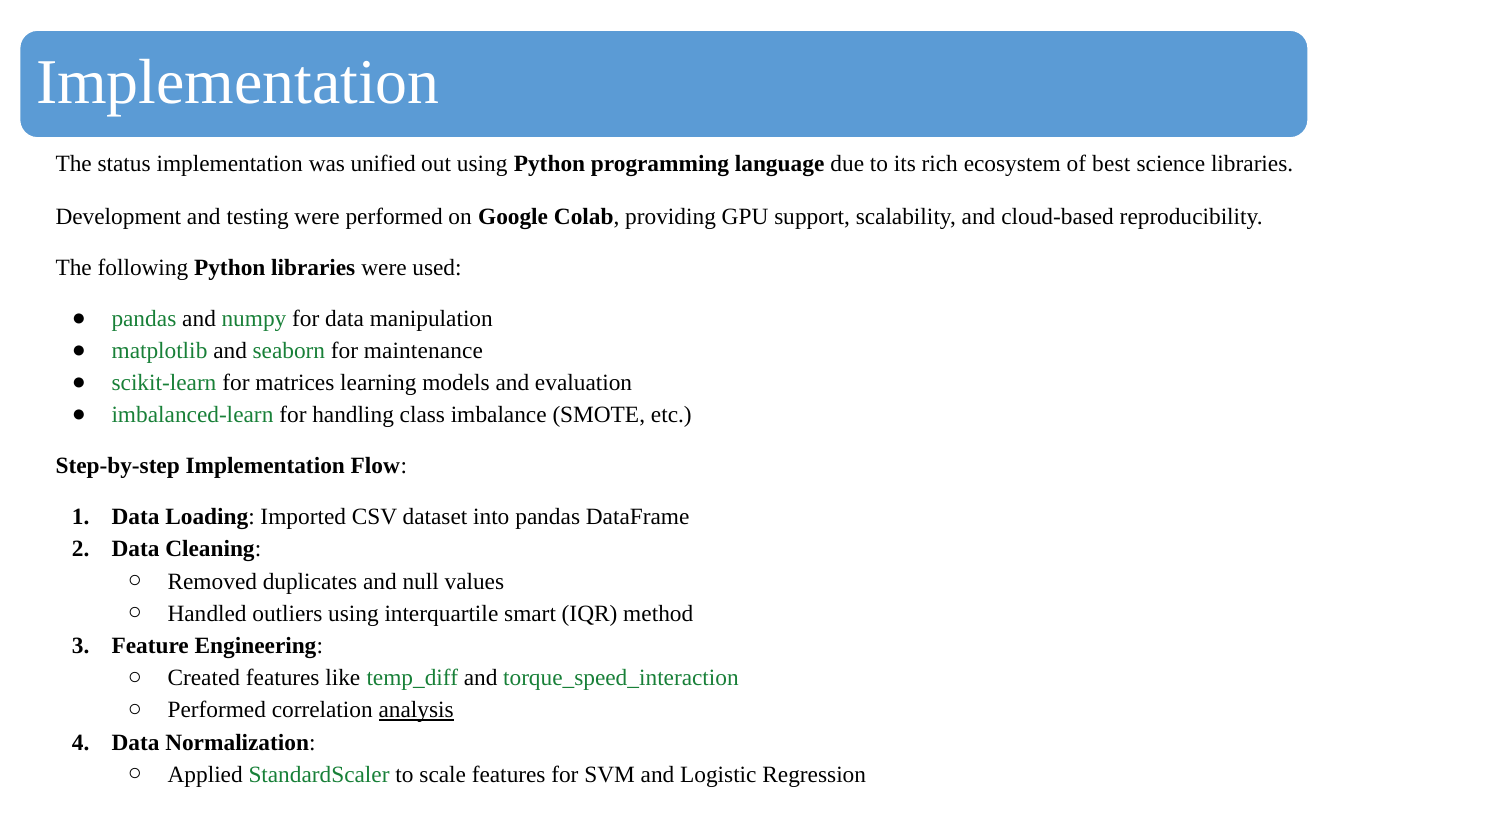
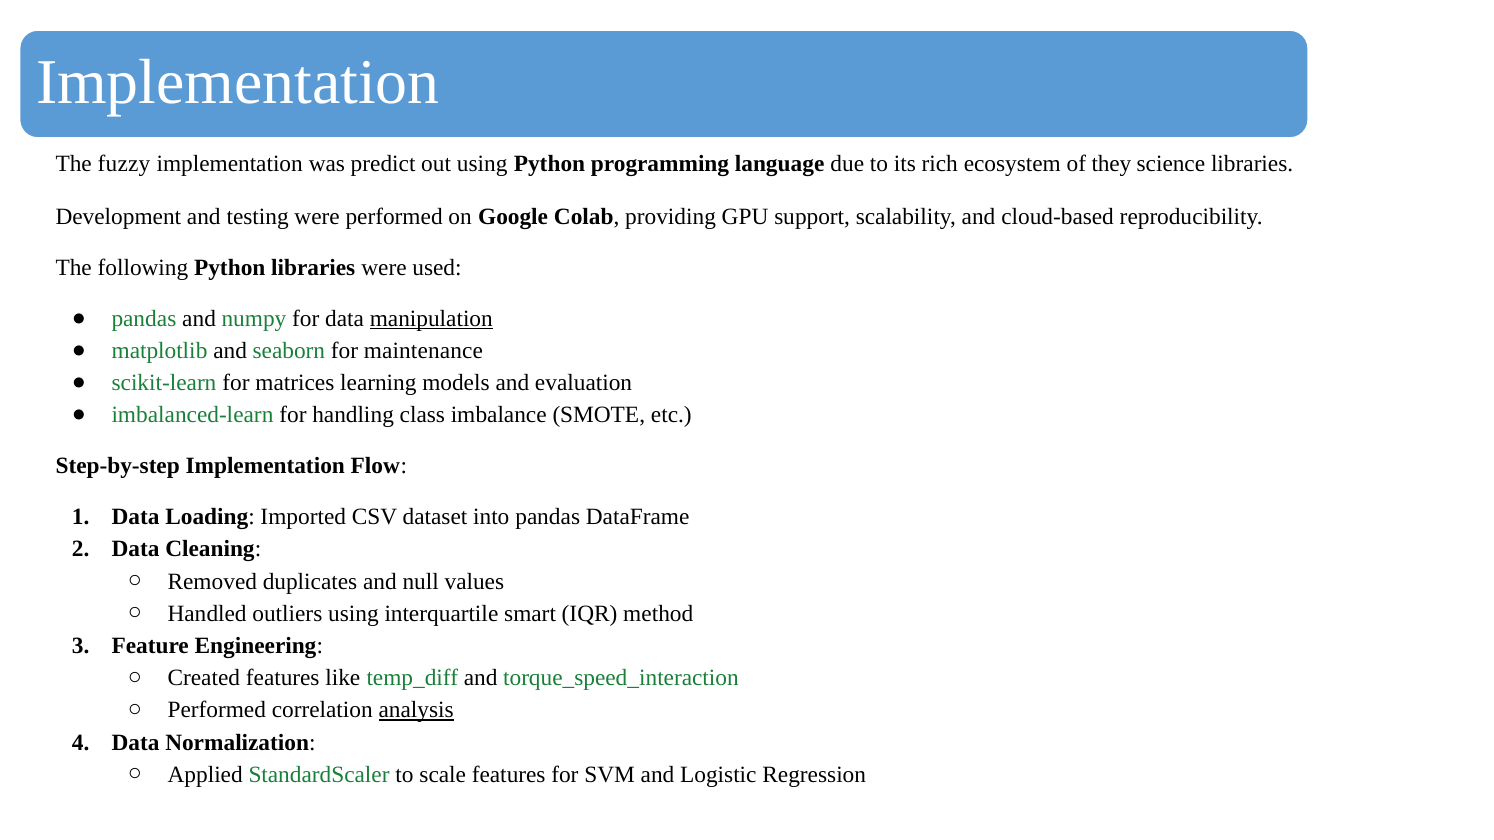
status: status -> fuzzy
unified: unified -> predict
best: best -> they
manipulation underline: none -> present
